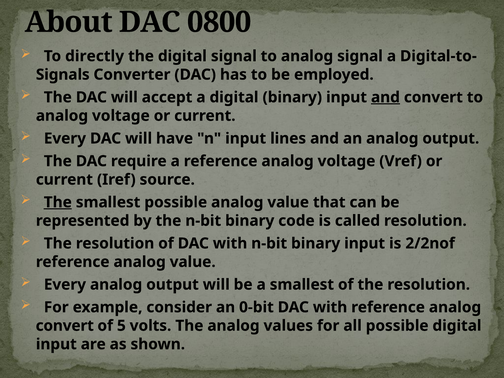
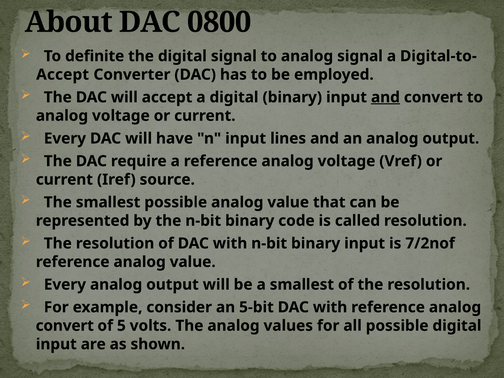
directly: directly -> definite
Signals at (63, 75): Signals -> Accept
The at (58, 202) underline: present -> none
2/2nof: 2/2nof -> 7/2nof
0-bit: 0-bit -> 5-bit
